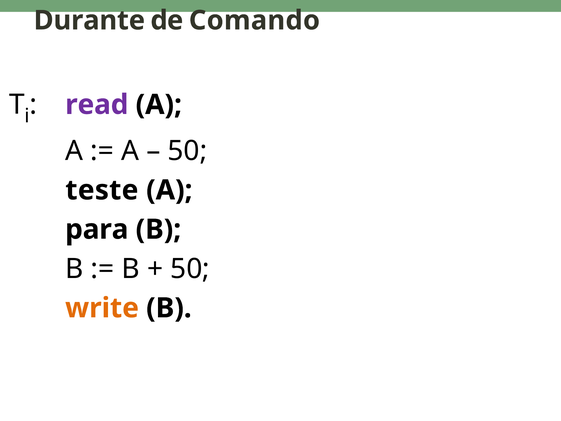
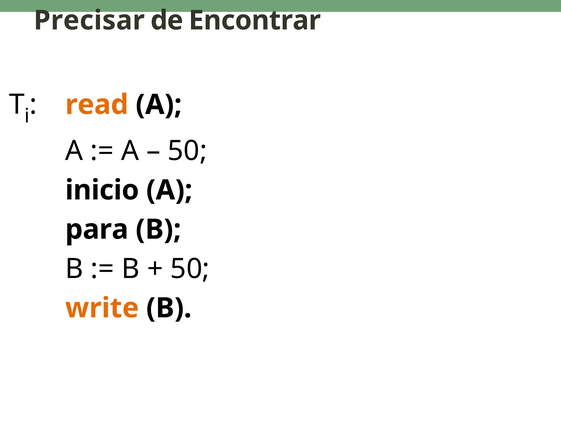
Durante: Durante -> Precisar
Comando: Comando -> Encontrar
read colour: purple -> orange
teste: teste -> inicio
